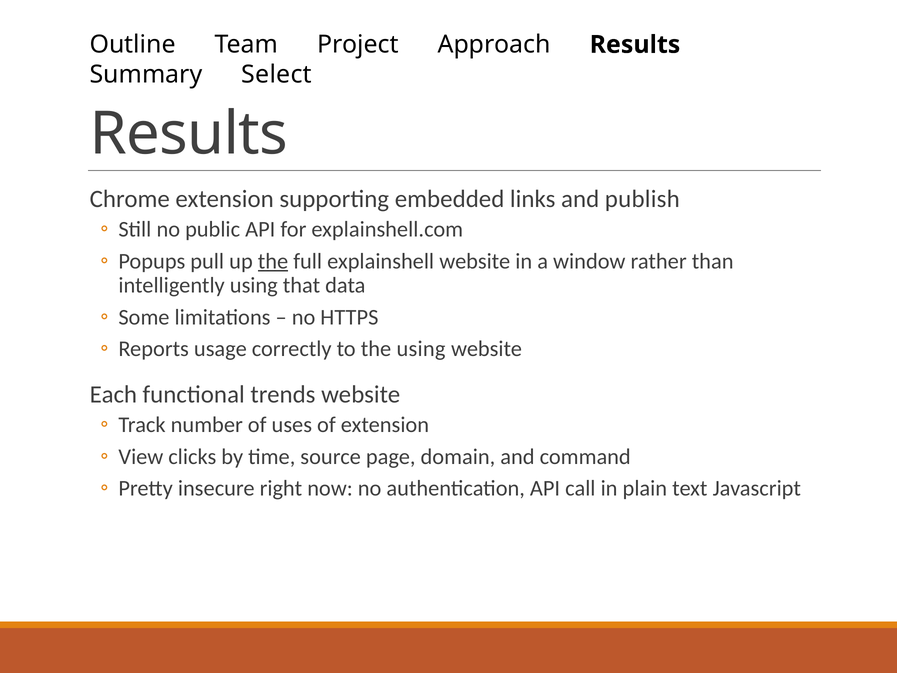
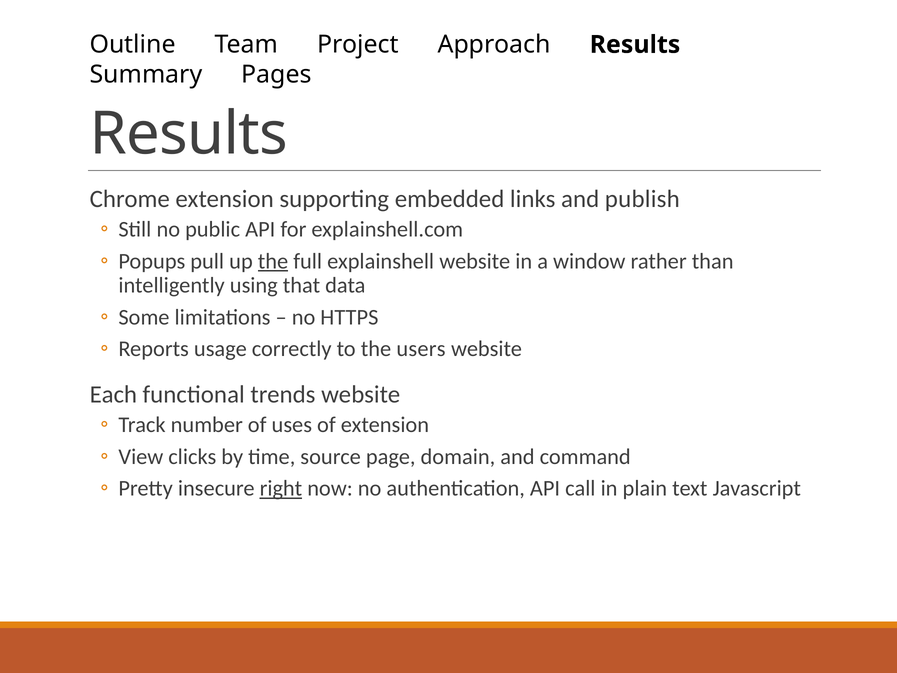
Select: Select -> Pages
the using: using -> users
right underline: none -> present
